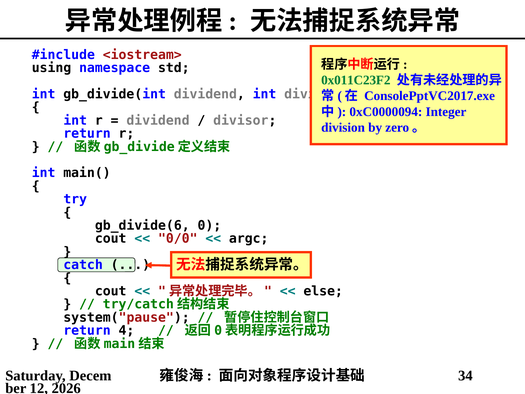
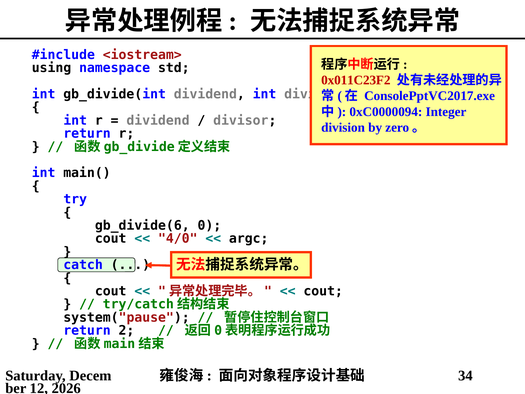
0x011C23F2 colour: green -> red
0/0: 0/0 -> 4/0
else at (323, 291): else -> cout
4: 4 -> 2
